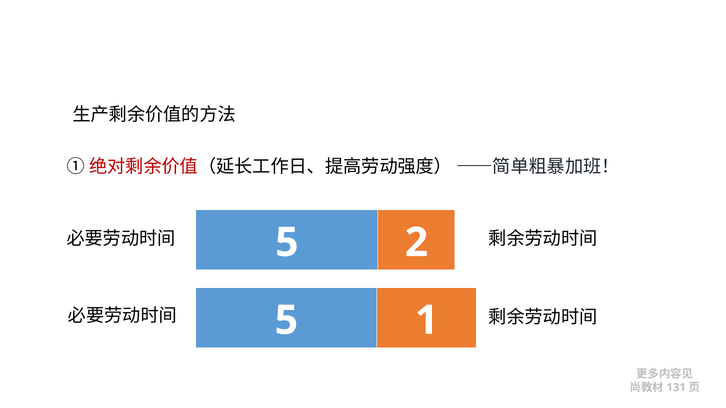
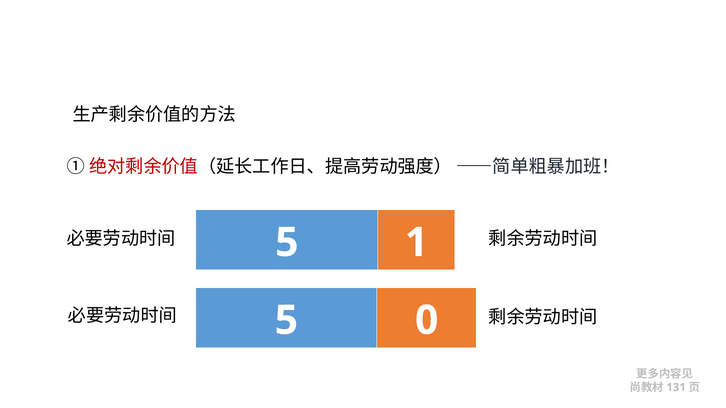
2: 2 -> 1
1: 1 -> 0
